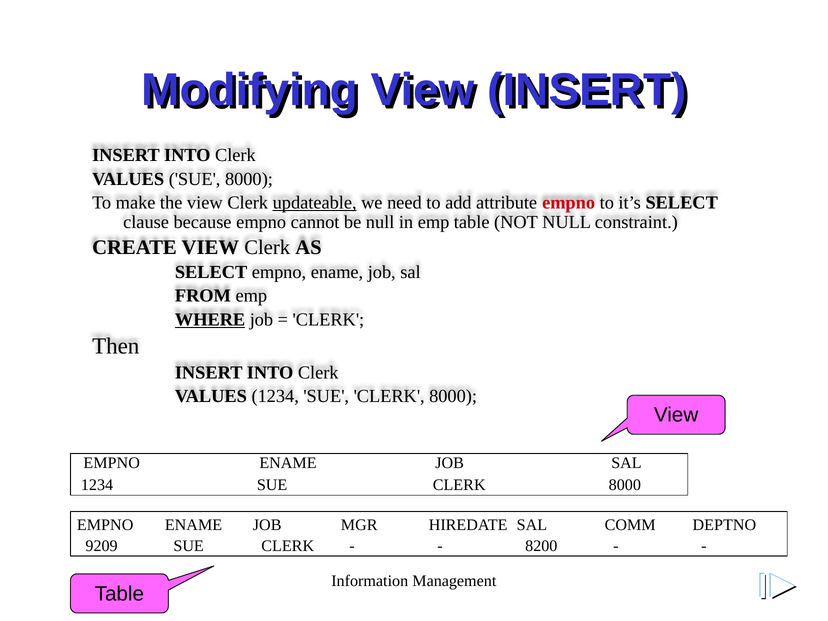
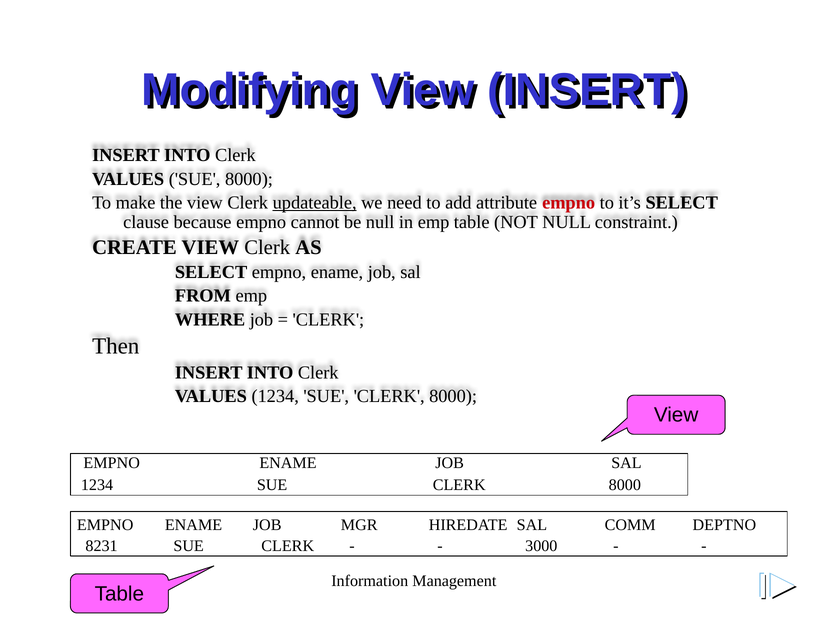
WHERE underline: present -> none
9209: 9209 -> 8231
8200: 8200 -> 3000
